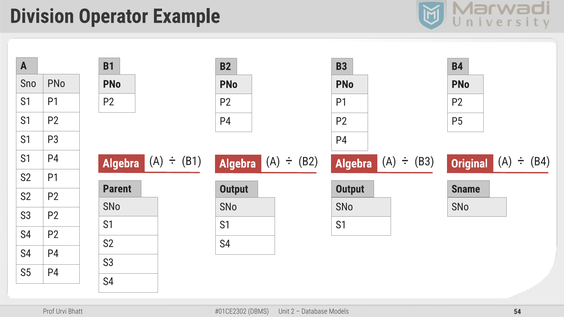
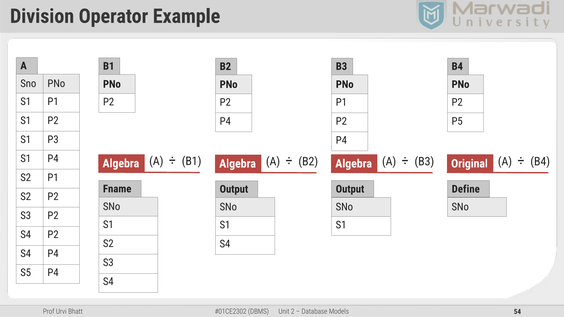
Parent: Parent -> Fname
Sname: Sname -> Define
